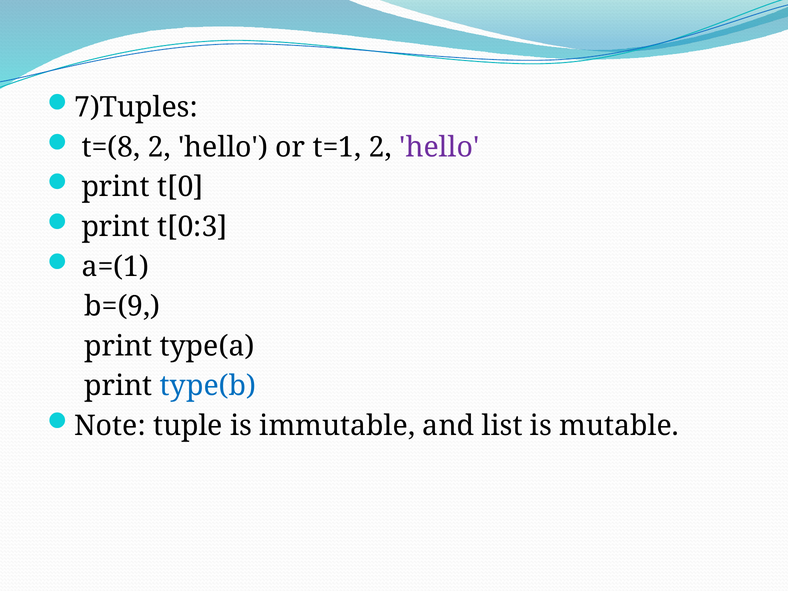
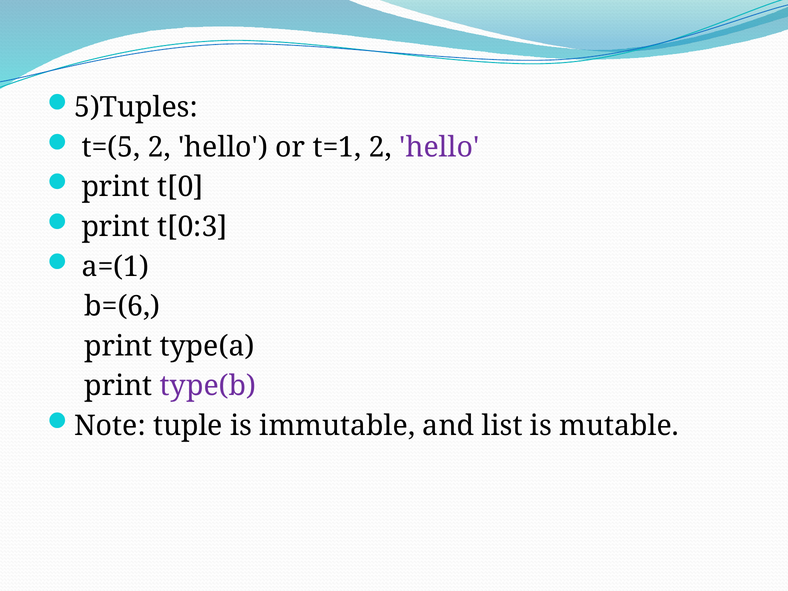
7)Tuples: 7)Tuples -> 5)Tuples
t=(8: t=(8 -> t=(5
b=(9: b=(9 -> b=(6
type(b colour: blue -> purple
